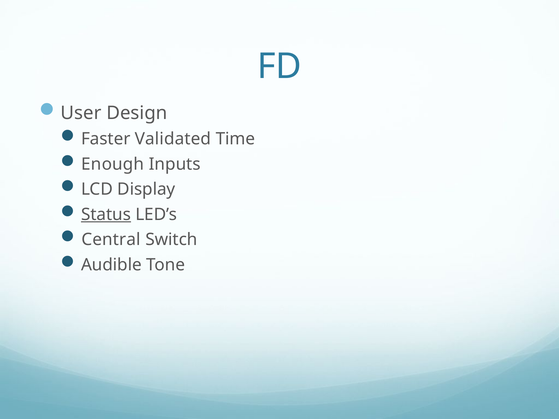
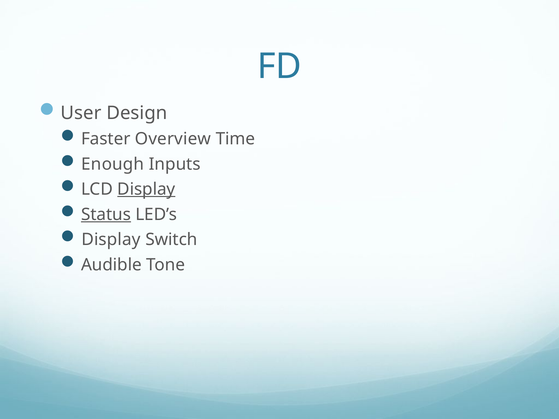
Validated: Validated -> Overview
Display at (146, 189) underline: none -> present
Central at (111, 240): Central -> Display
